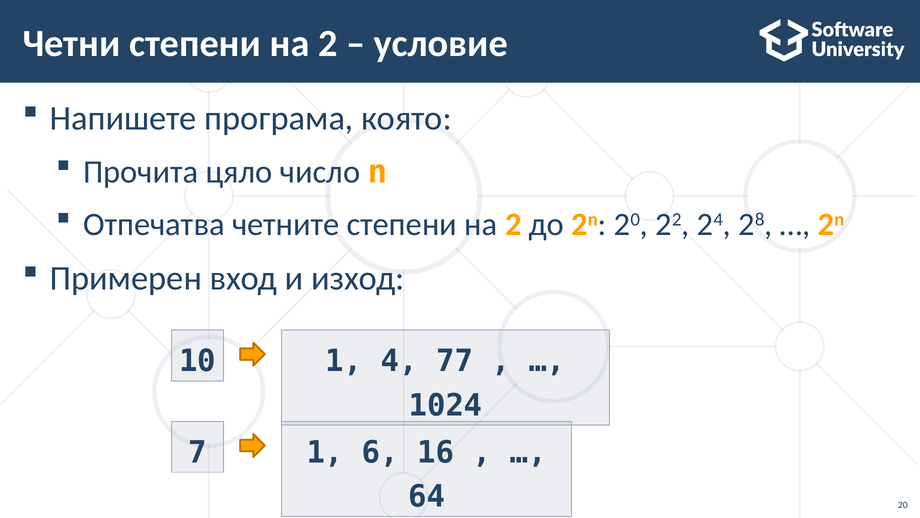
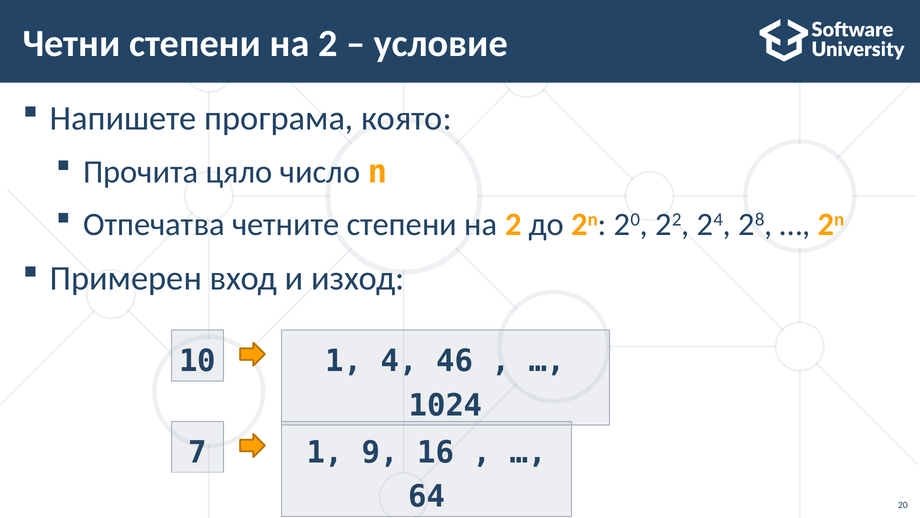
77: 77 -> 46
6: 6 -> 9
